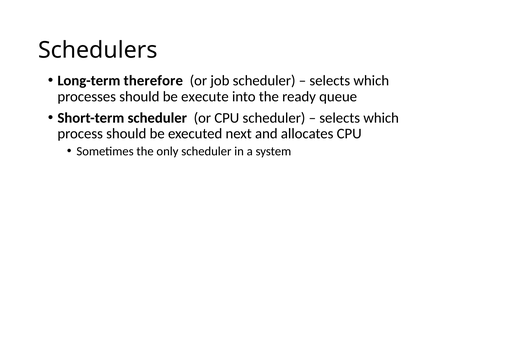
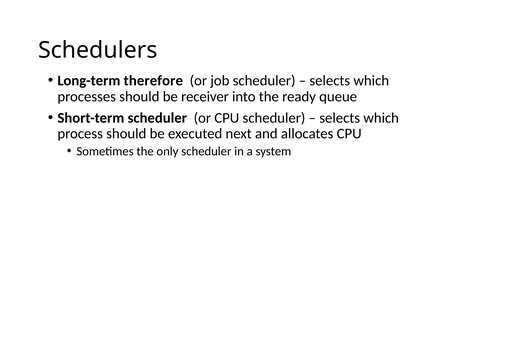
execute: execute -> receiver
